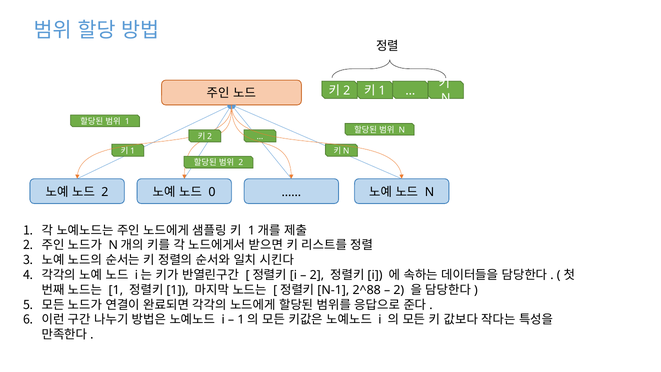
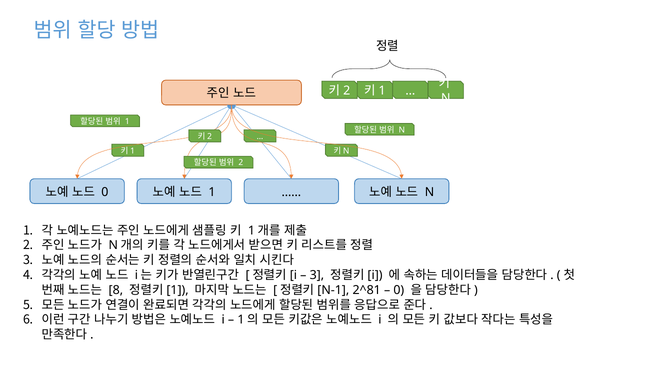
2 at (105, 192): 2 -> 0
0 at (212, 192): 0 -> 1
2 at (317, 275): 2 -> 3
1 at (116, 290): 1 -> 8
2^88: 2^88 -> 2^81
2 at (399, 290): 2 -> 0
